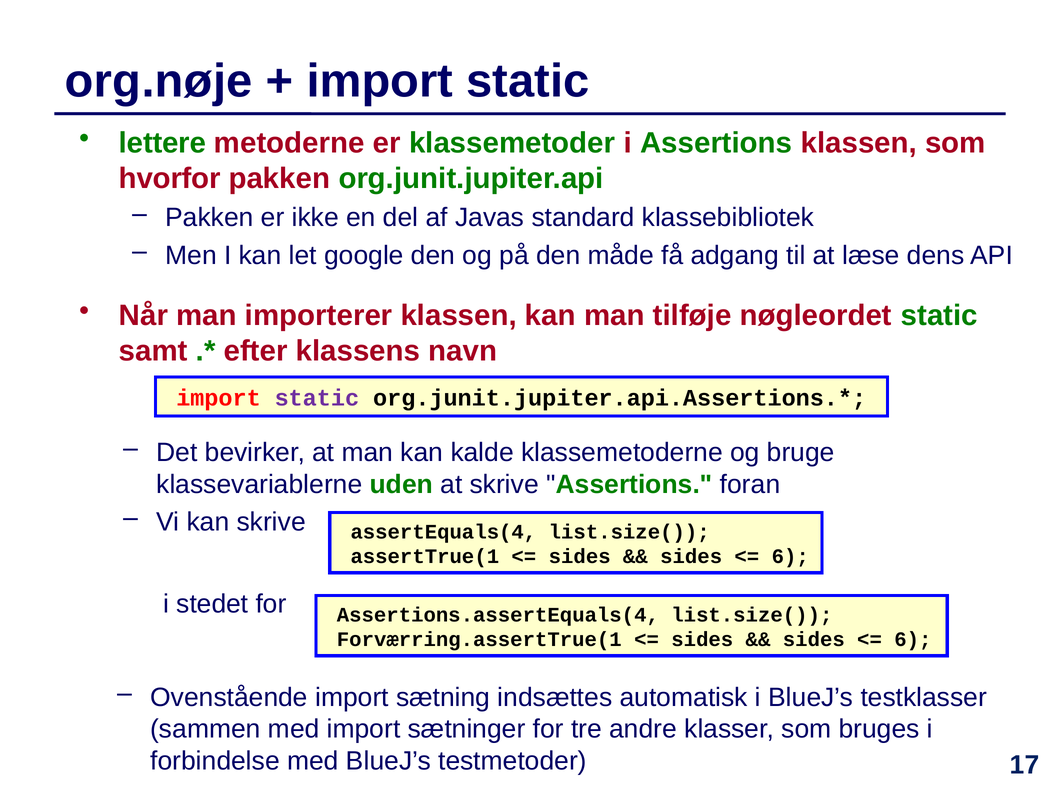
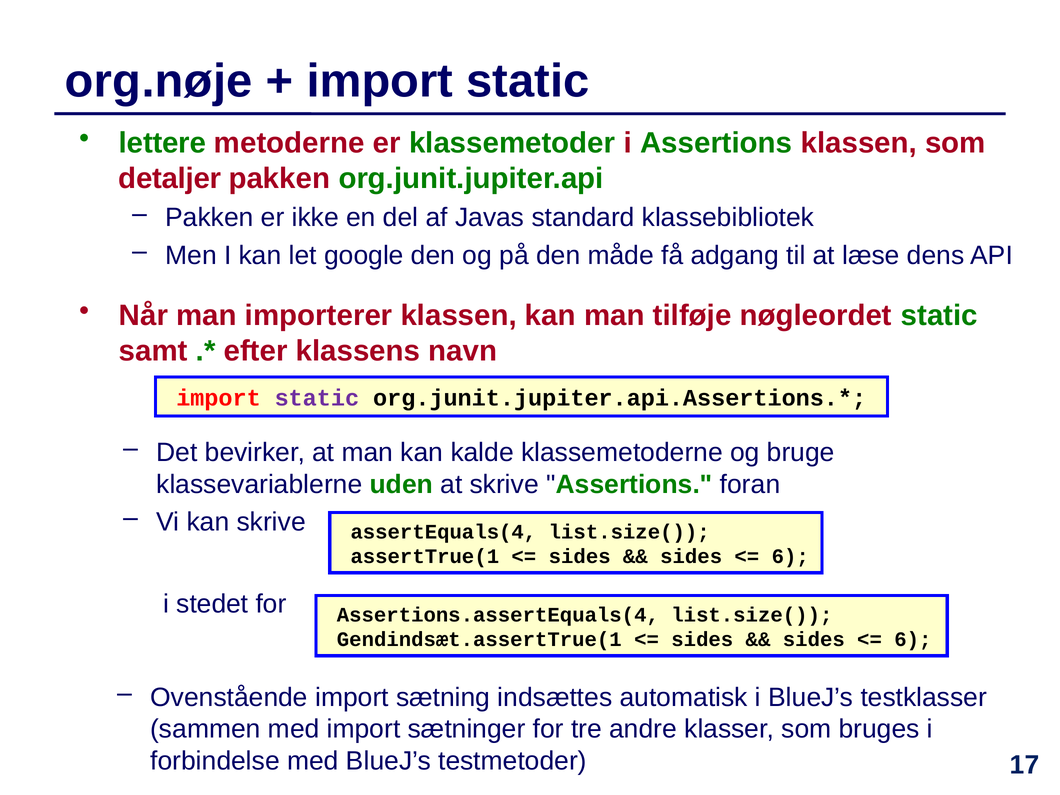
hvorfor: hvorfor -> detaljer
Forværring.assertTrue(1: Forværring.assertTrue(1 -> Gendindsæt.assertTrue(1
